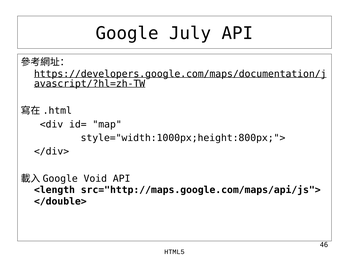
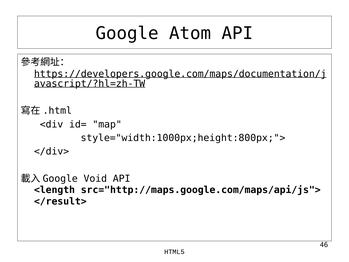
July: July -> Atom
</double>: </double> -> </result>
